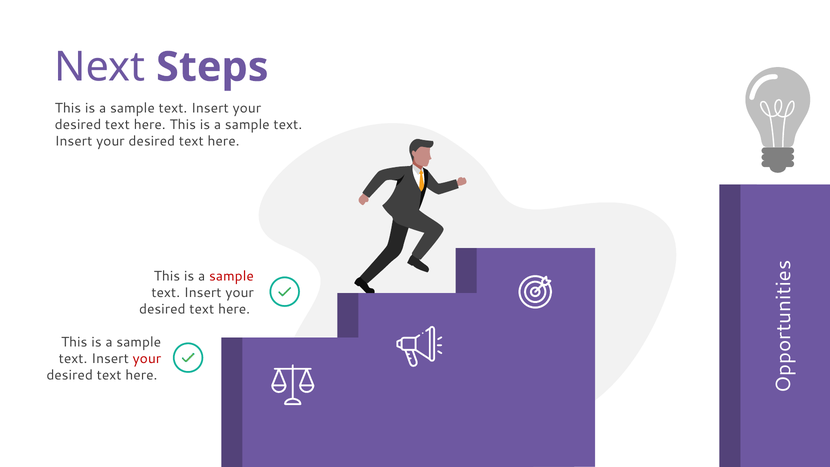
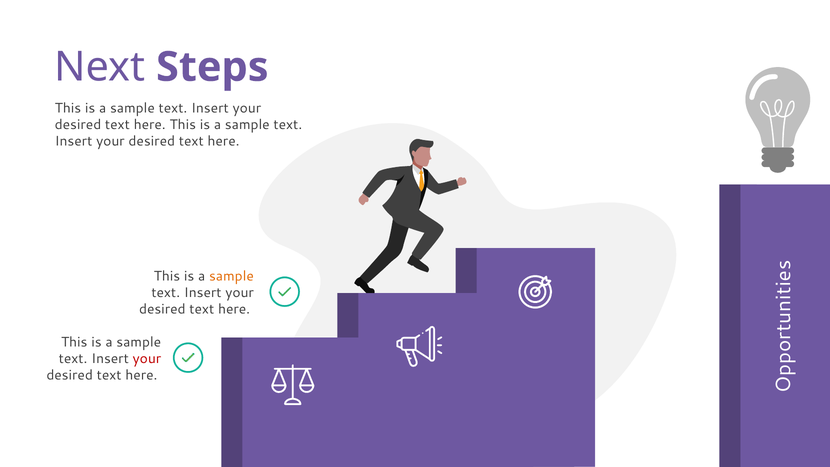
sample at (231, 276) colour: red -> orange
